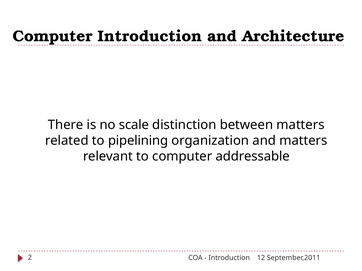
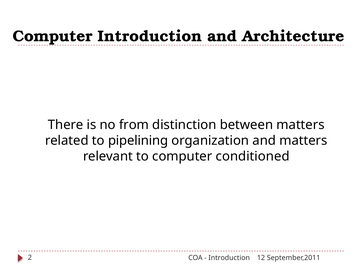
scale: scale -> from
addressable: addressable -> conditioned
